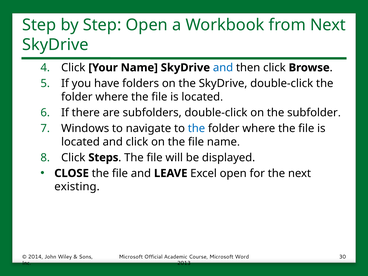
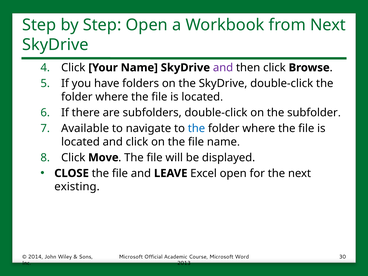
and at (223, 68) colour: blue -> purple
Windows: Windows -> Available
Steps: Steps -> Move
